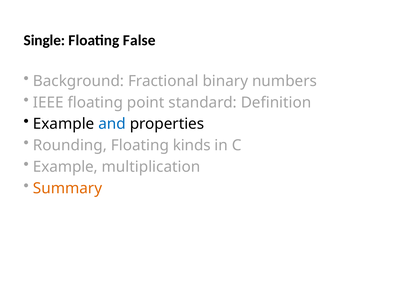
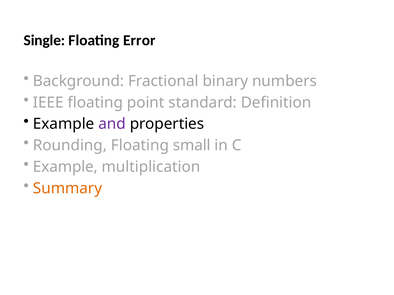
False: False -> Error
and colour: blue -> purple
kinds: kinds -> small
